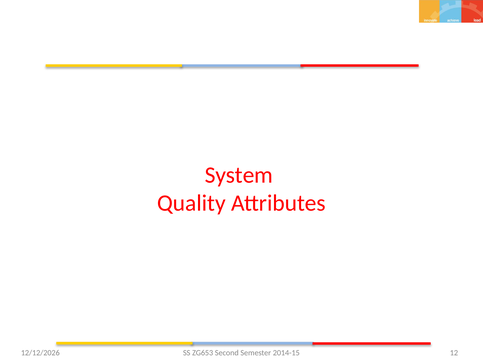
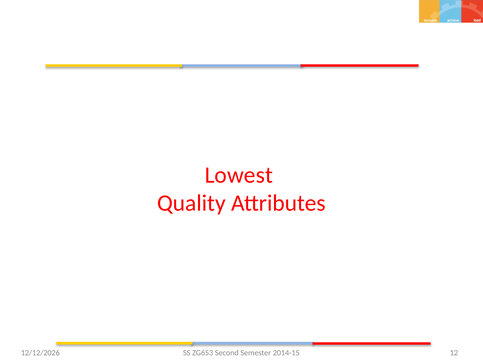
System: System -> Lowest
